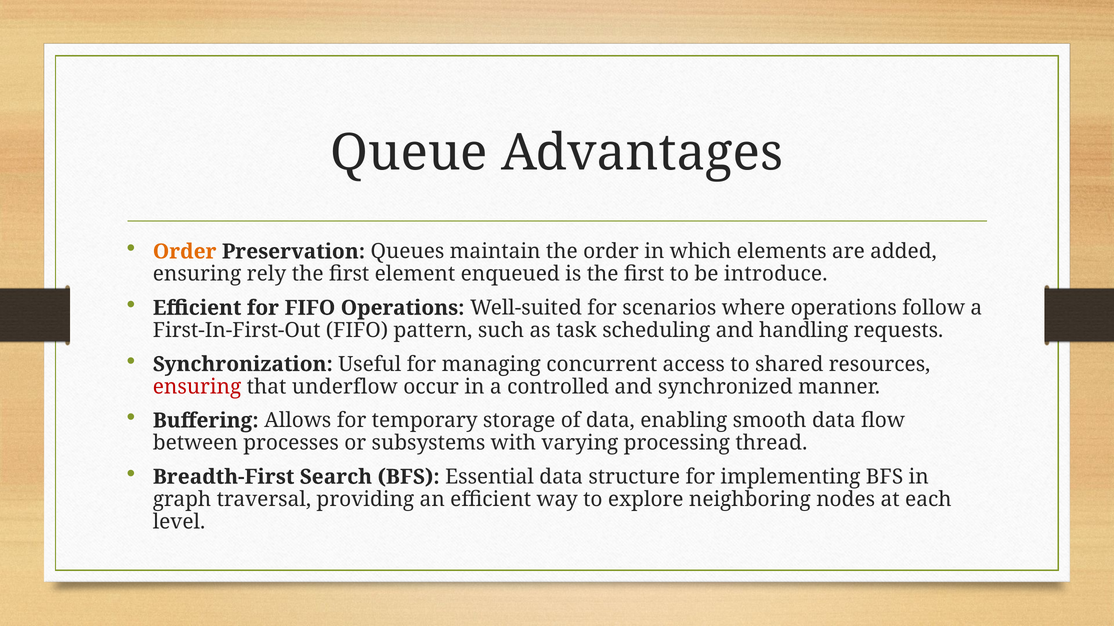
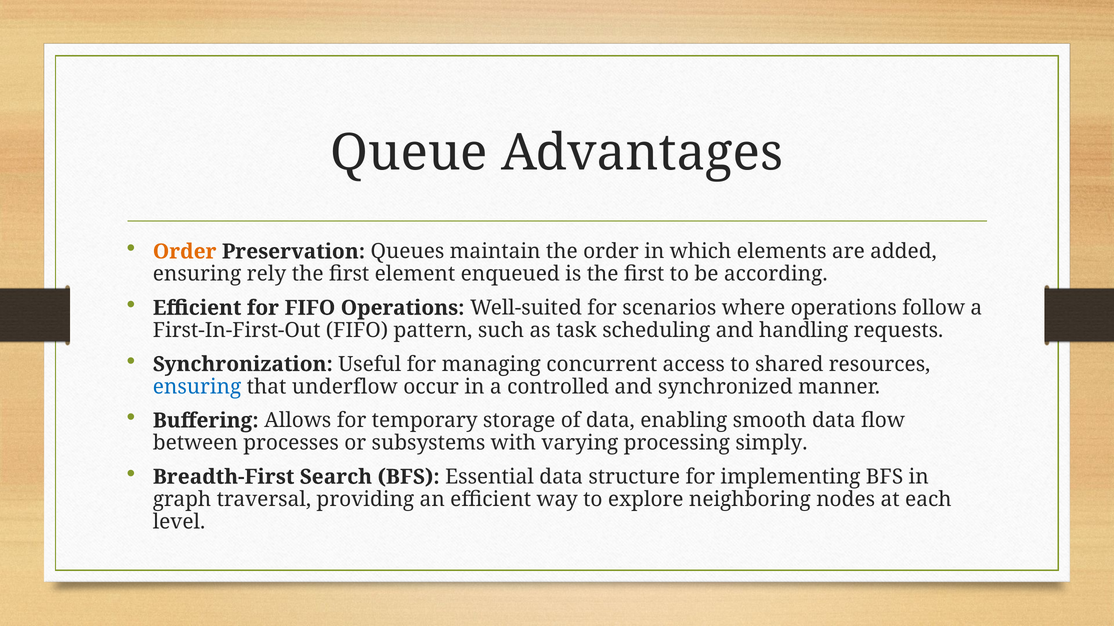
introduce: introduce -> according
ensuring at (197, 387) colour: red -> blue
thread: thread -> simply
